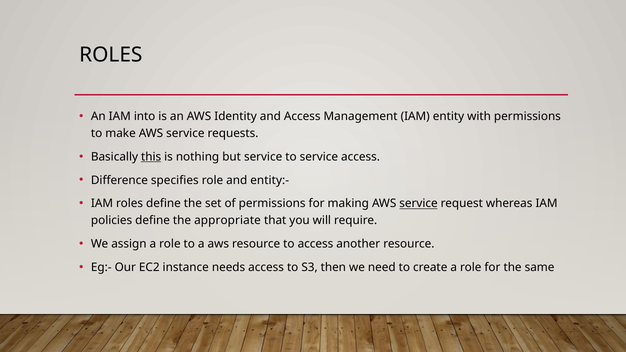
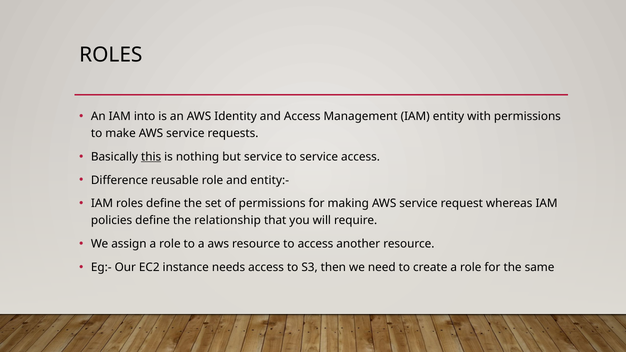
specifies: specifies -> reusable
service at (419, 204) underline: present -> none
appropriate: appropriate -> relationship
